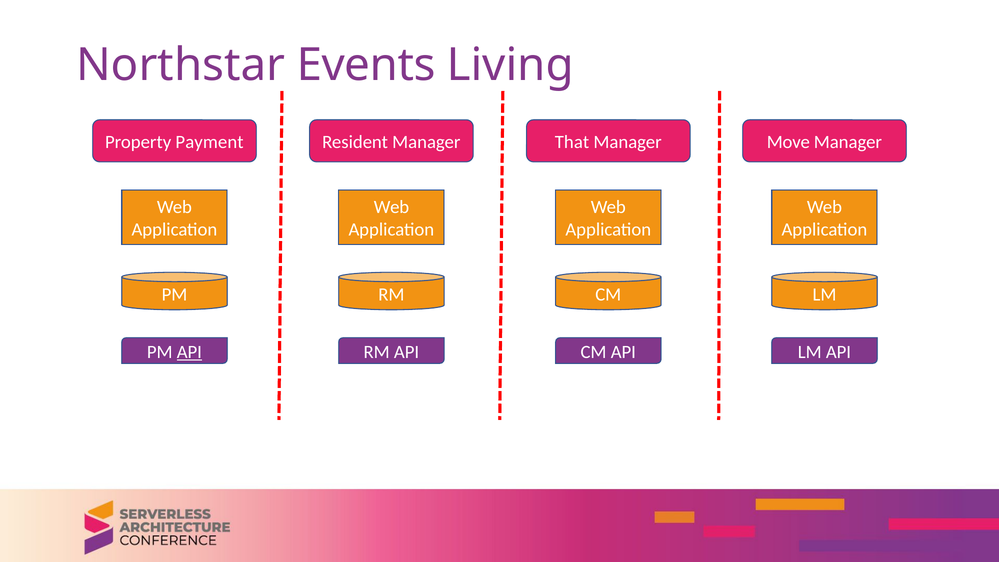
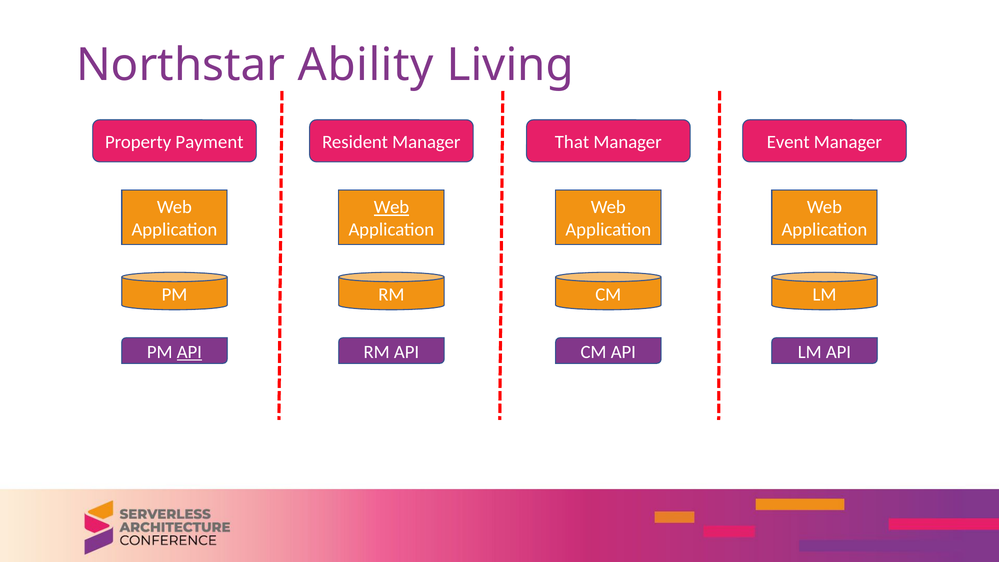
Events: Events -> Ability
Move: Move -> Event
Web at (391, 207) underline: none -> present
